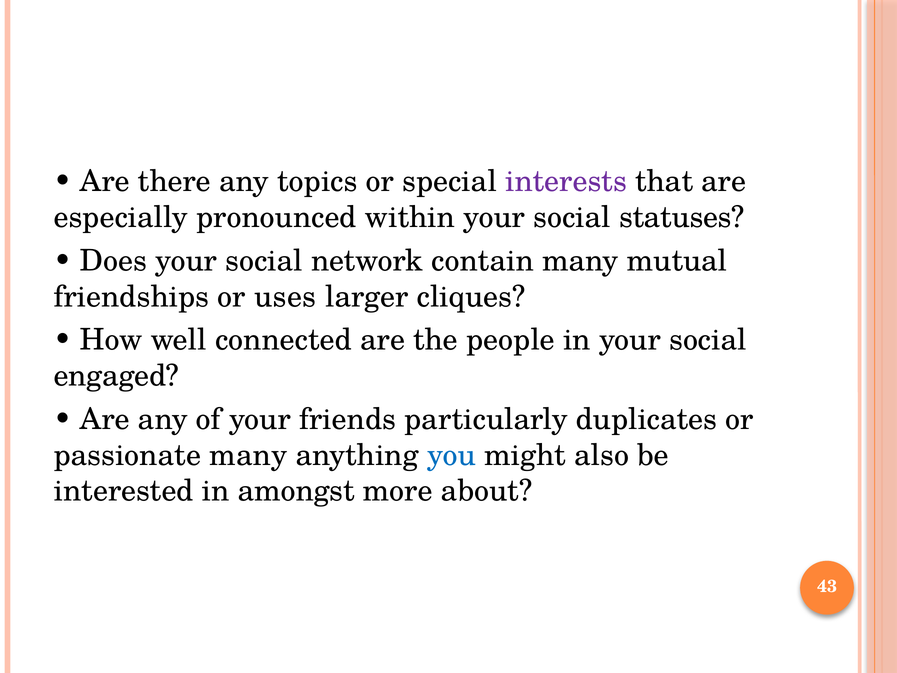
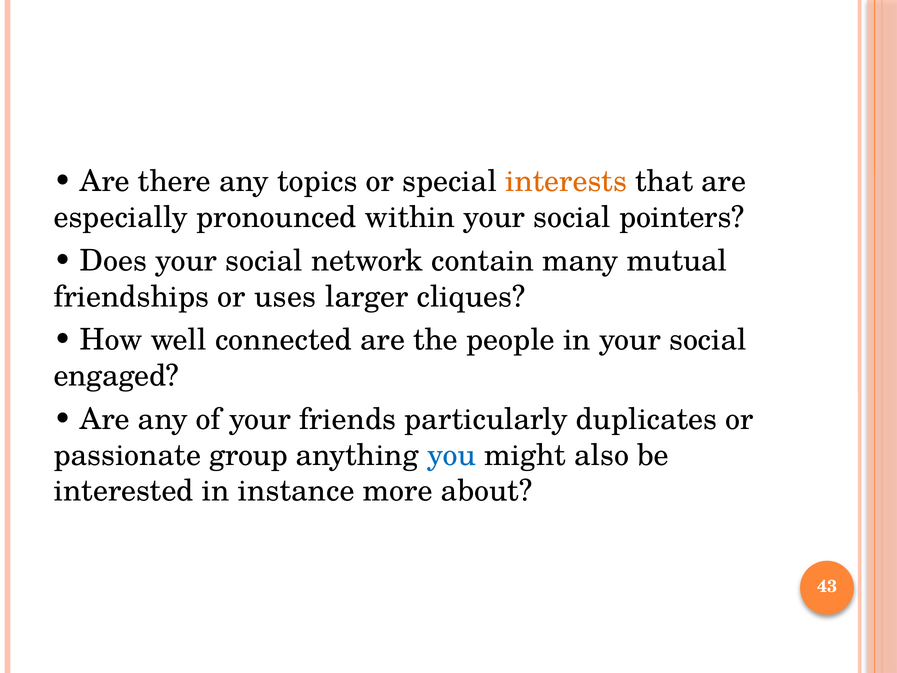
interests colour: purple -> orange
statuses: statuses -> pointers
passionate many: many -> group
amongst: amongst -> instance
